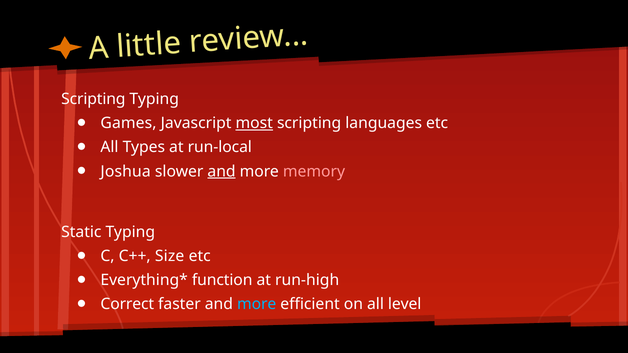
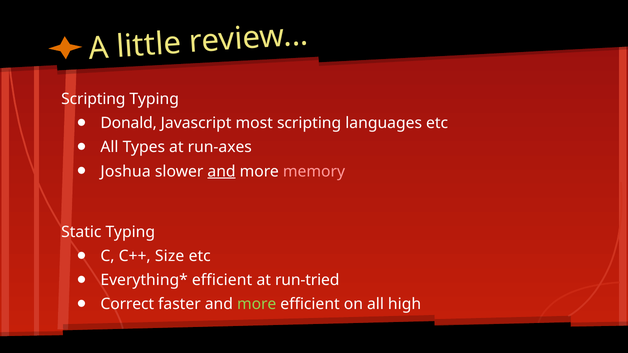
Games: Games -> Donald
most underline: present -> none
run-local: run-local -> run-axes
function at (222, 280): function -> efficient
run-high: run-high -> run-tried
more at (257, 304) colour: light blue -> light green
level: level -> high
